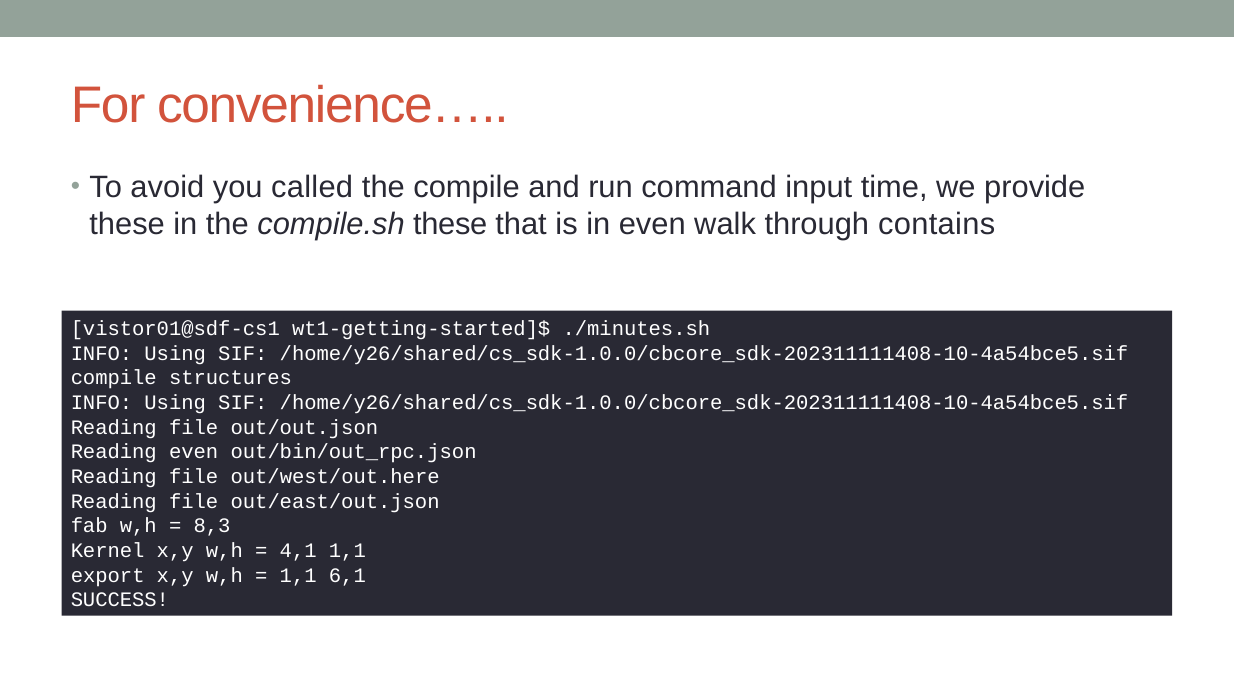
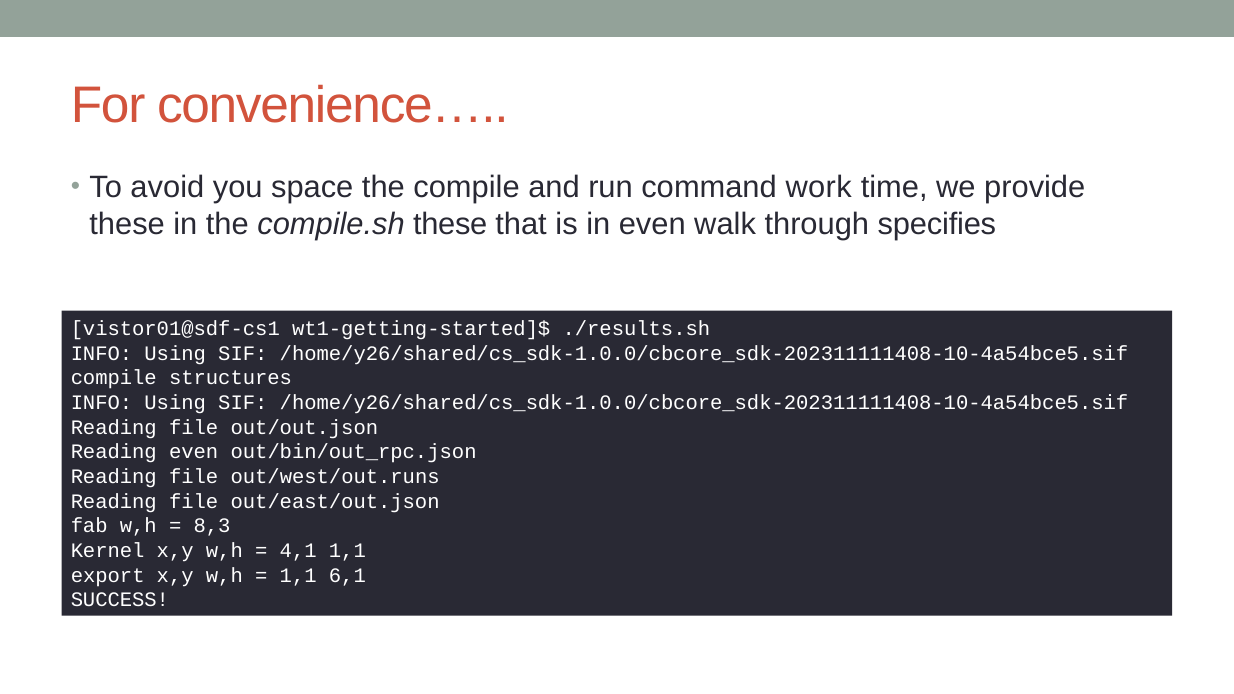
called: called -> space
input: input -> work
contains: contains -> specifies
./minutes.sh: ./minutes.sh -> ./results.sh
out/west/out.here: out/west/out.here -> out/west/out.runs
